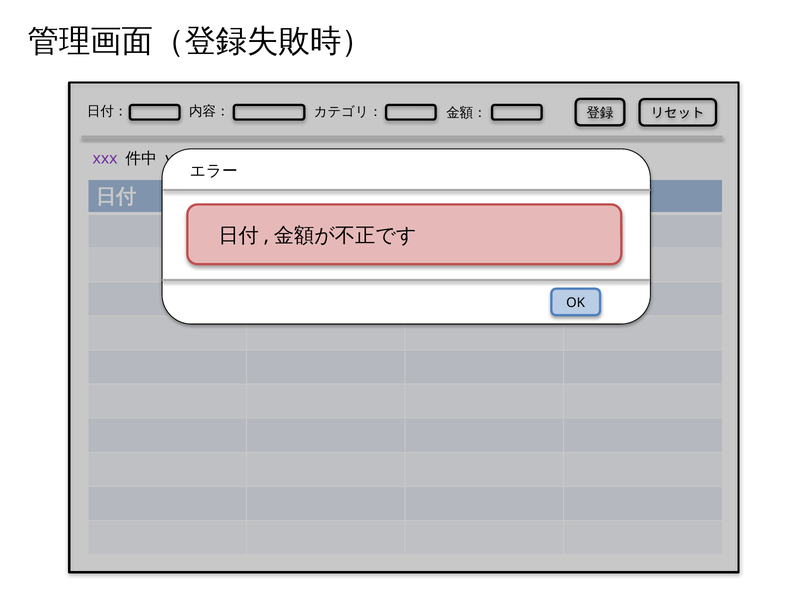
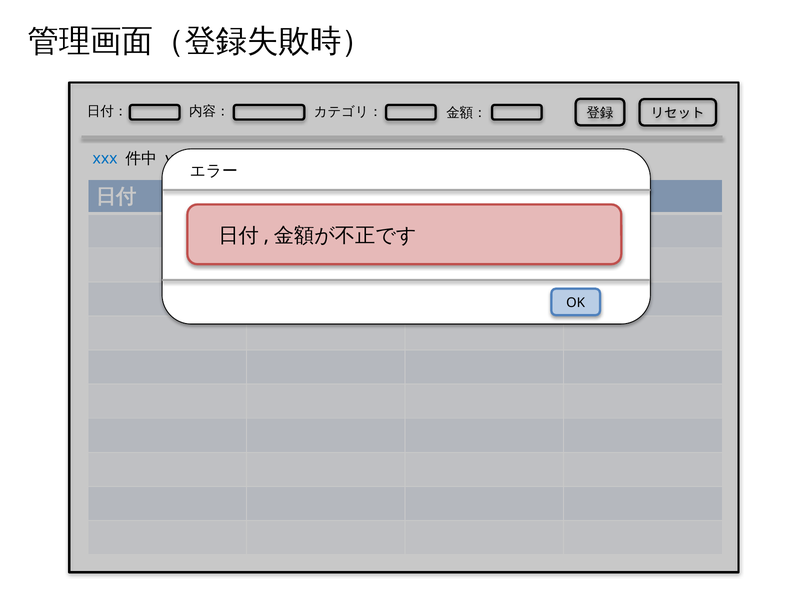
xxx colour: purple -> blue
